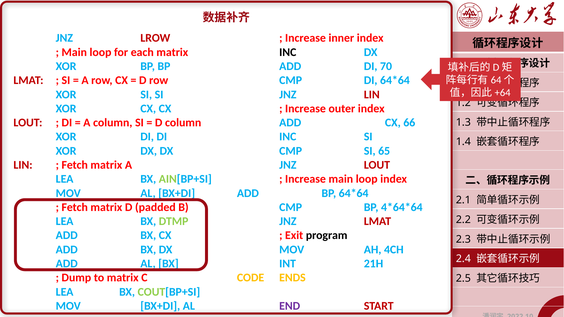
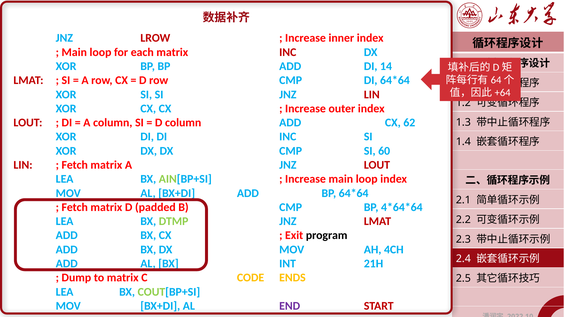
INC at (288, 52) colour: black -> red
70: 70 -> 14
66: 66 -> 62
65: 65 -> 60
